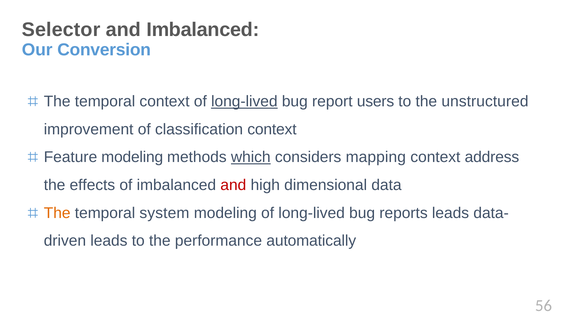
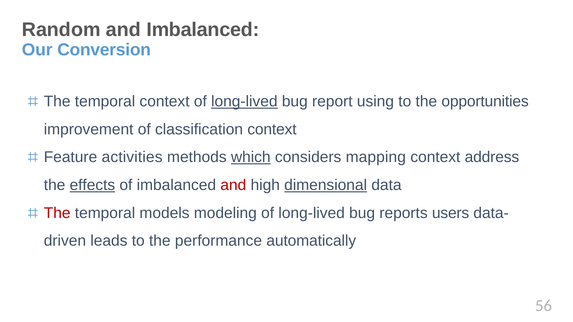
Selector: Selector -> Random
users: users -> using
unstructured: unstructured -> opportunities
Feature modeling: modeling -> activities
effects underline: none -> present
dimensional underline: none -> present
The at (57, 213) colour: orange -> red
system: system -> models
reports leads: leads -> users
